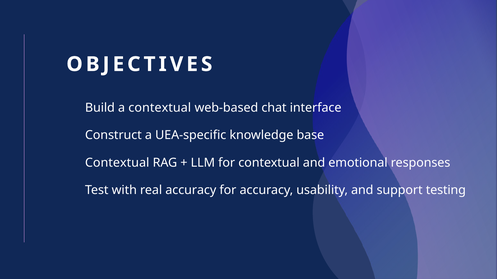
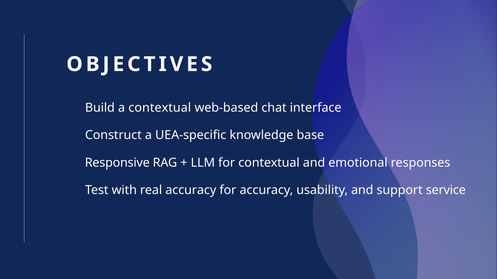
Contextual at (117, 163): Contextual -> Responsive
testing: testing -> service
